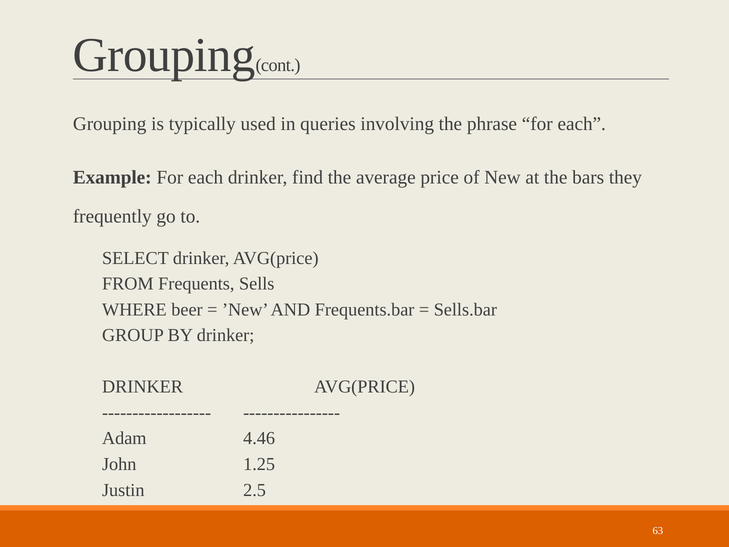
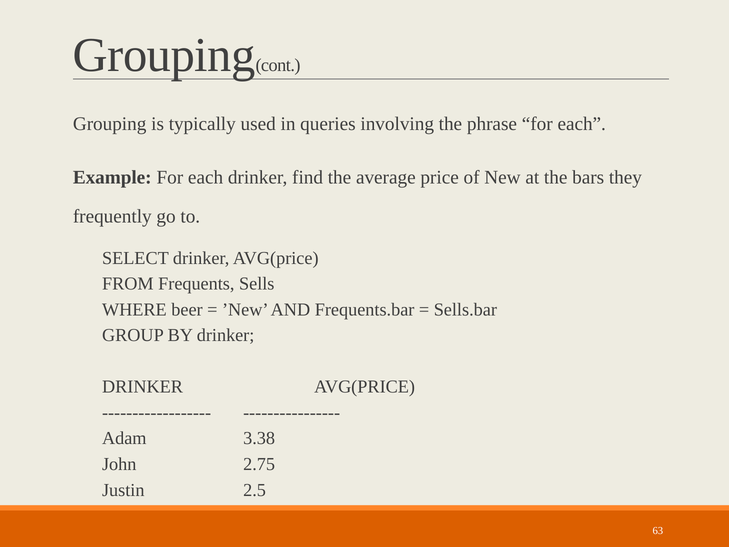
4.46: 4.46 -> 3.38
1.25: 1.25 -> 2.75
